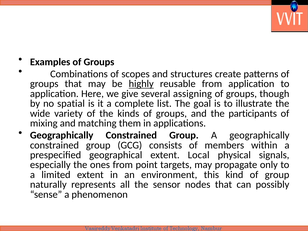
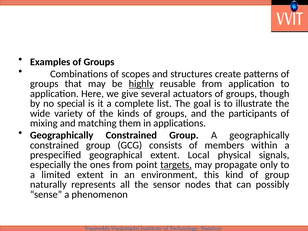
assigning: assigning -> actuators
spatial: spatial -> special
targets underline: none -> present
